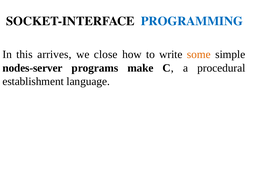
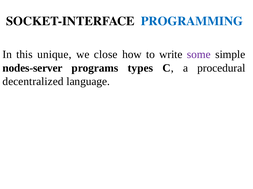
arrives: arrives -> unique
some colour: orange -> purple
make: make -> types
establishment: establishment -> decentralized
